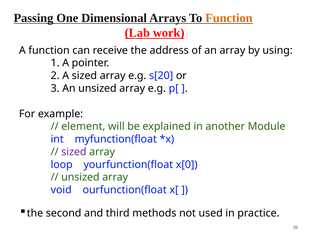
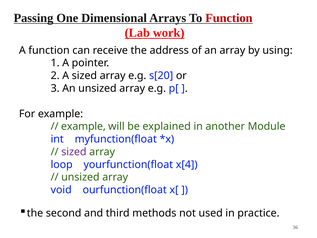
Function at (229, 18) colour: orange -> red
element at (83, 126): element -> example
x[0: x[0 -> x[4
